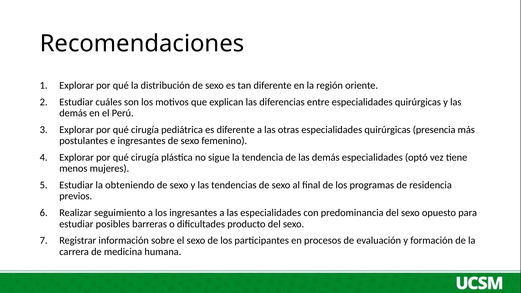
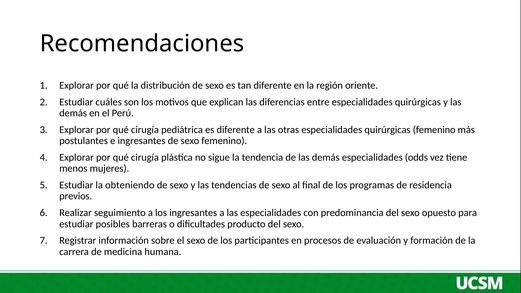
quirúrgicas presencia: presencia -> femenino
optó: optó -> odds
